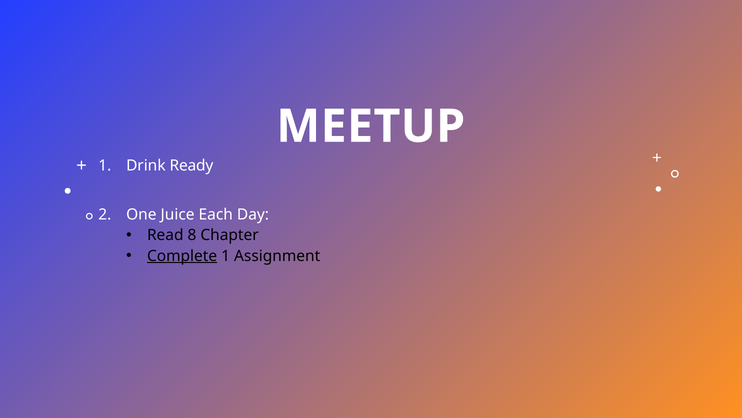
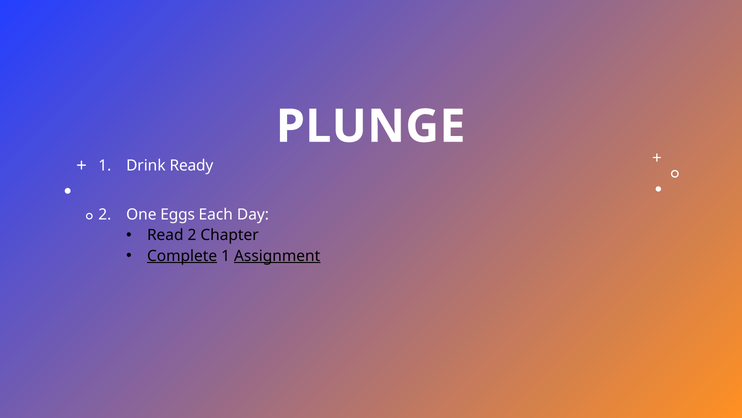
MEETUP: MEETUP -> PLUNGE
Juice: Juice -> Eggs
Read 8: 8 -> 2
Assignment underline: none -> present
